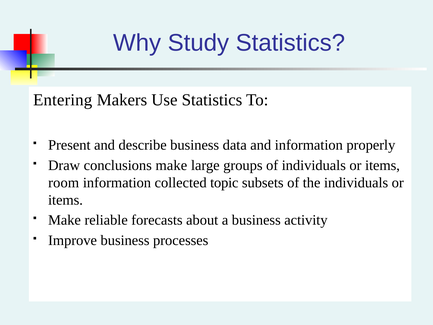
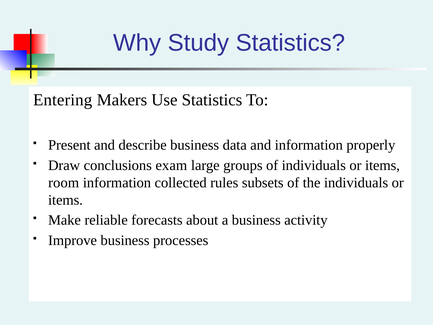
conclusions make: make -> exam
topic: topic -> rules
